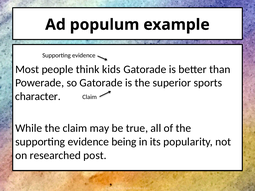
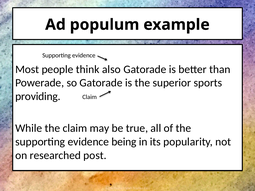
kids: kids -> also
character: character -> providing
